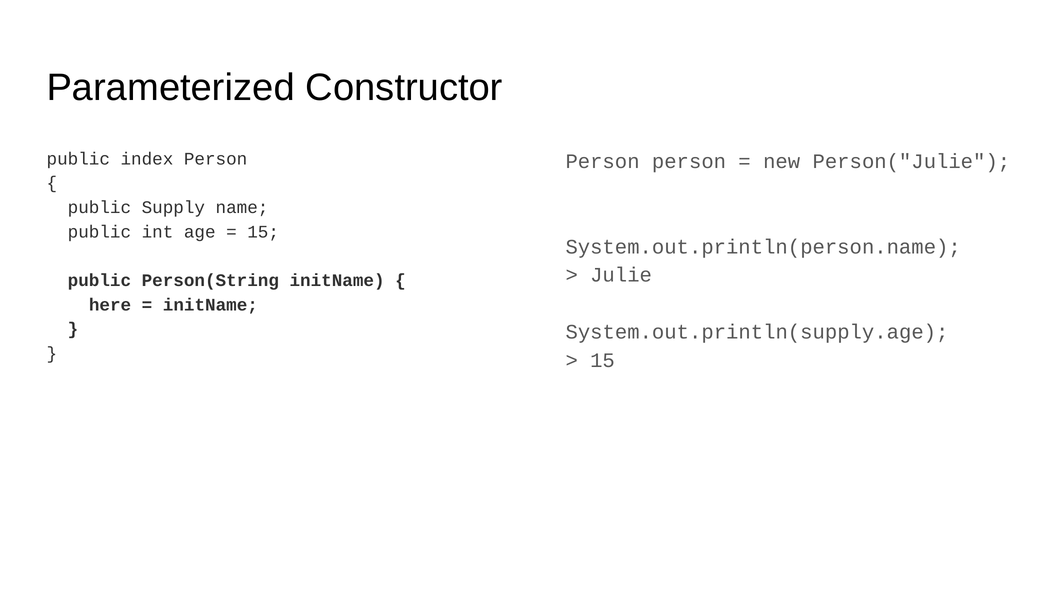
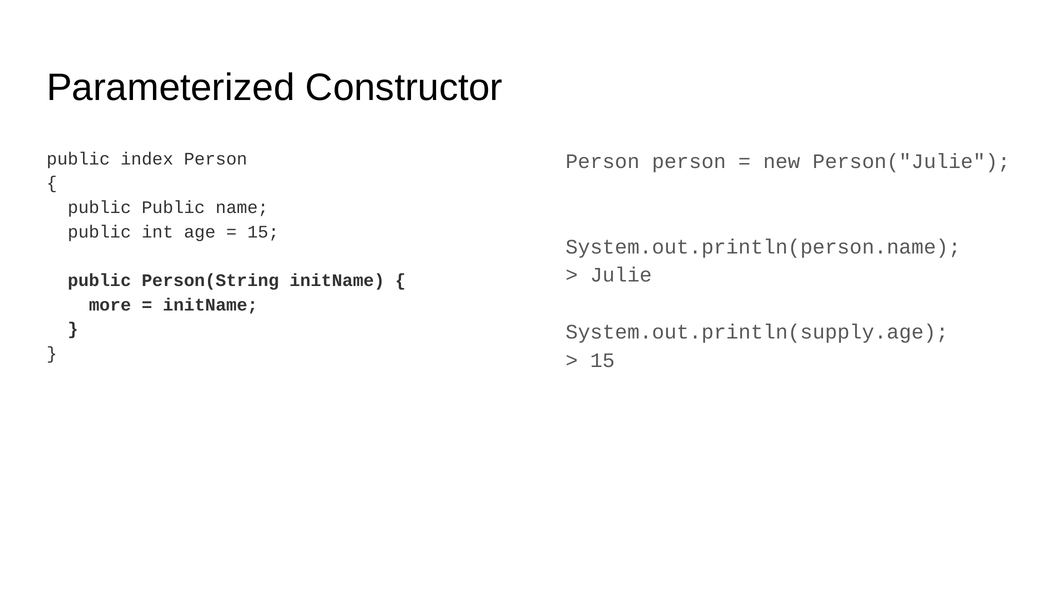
public Supply: Supply -> Public
here: here -> more
